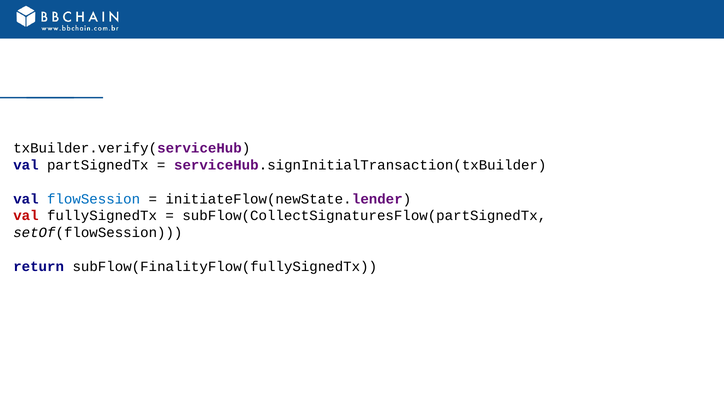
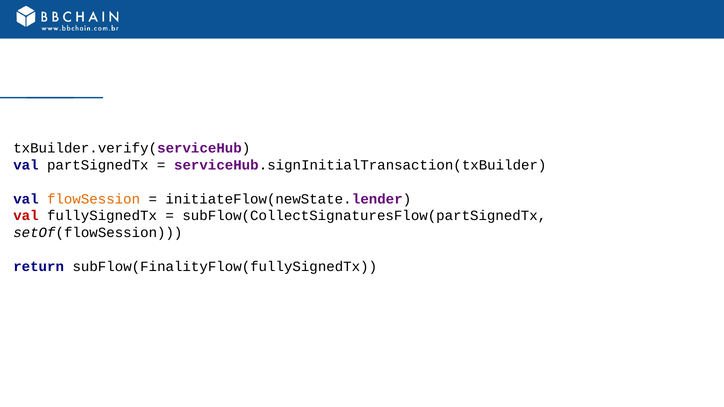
flowSession colour: blue -> orange
